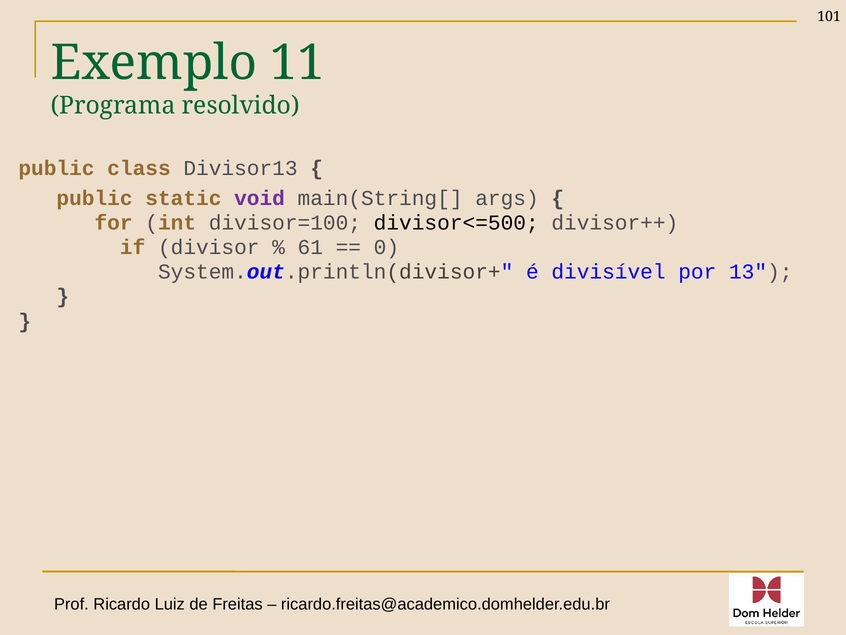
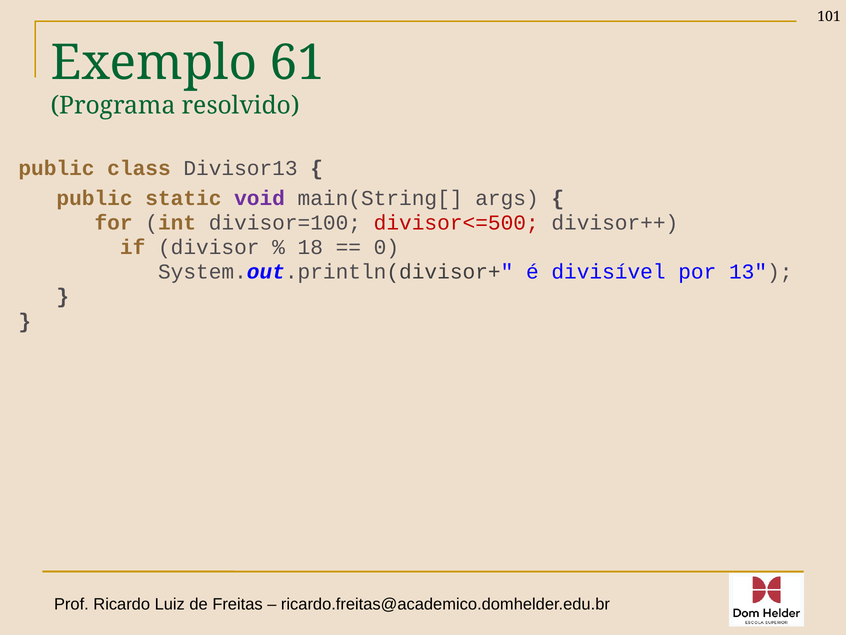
11: 11 -> 61
divisor<=500 colour: black -> red
61: 61 -> 18
